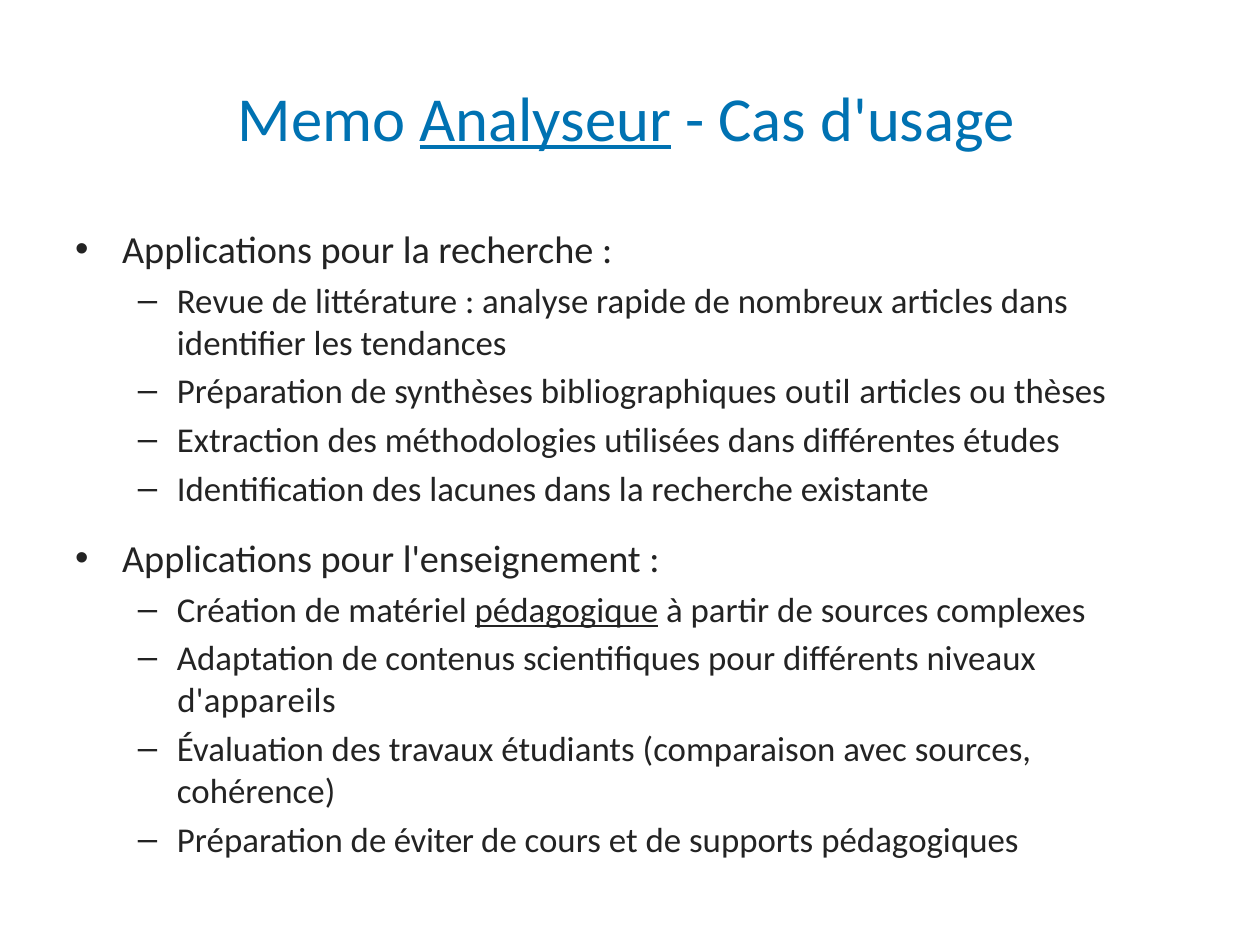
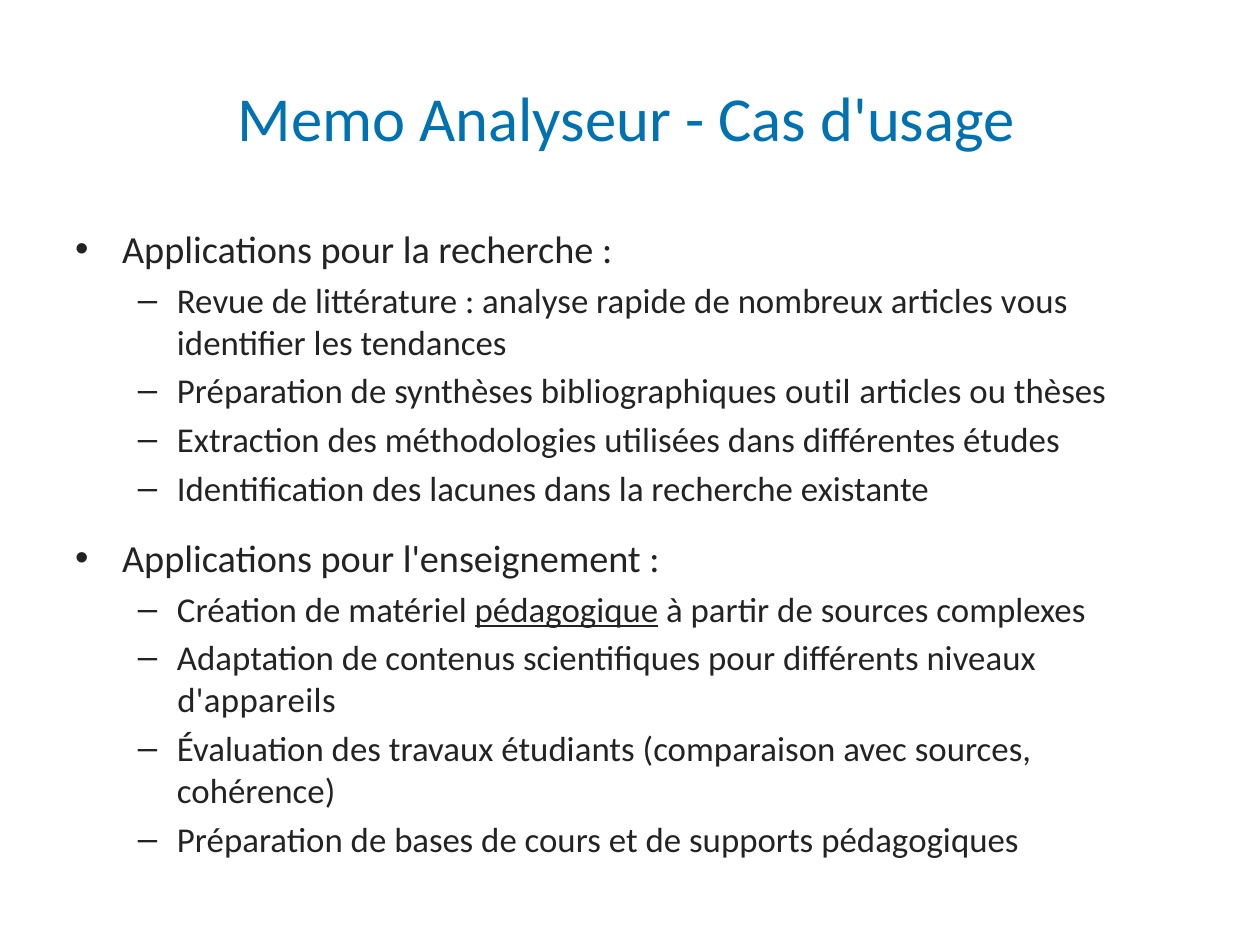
Analyseur underline: present -> none
articles dans: dans -> vous
éviter: éviter -> bases
